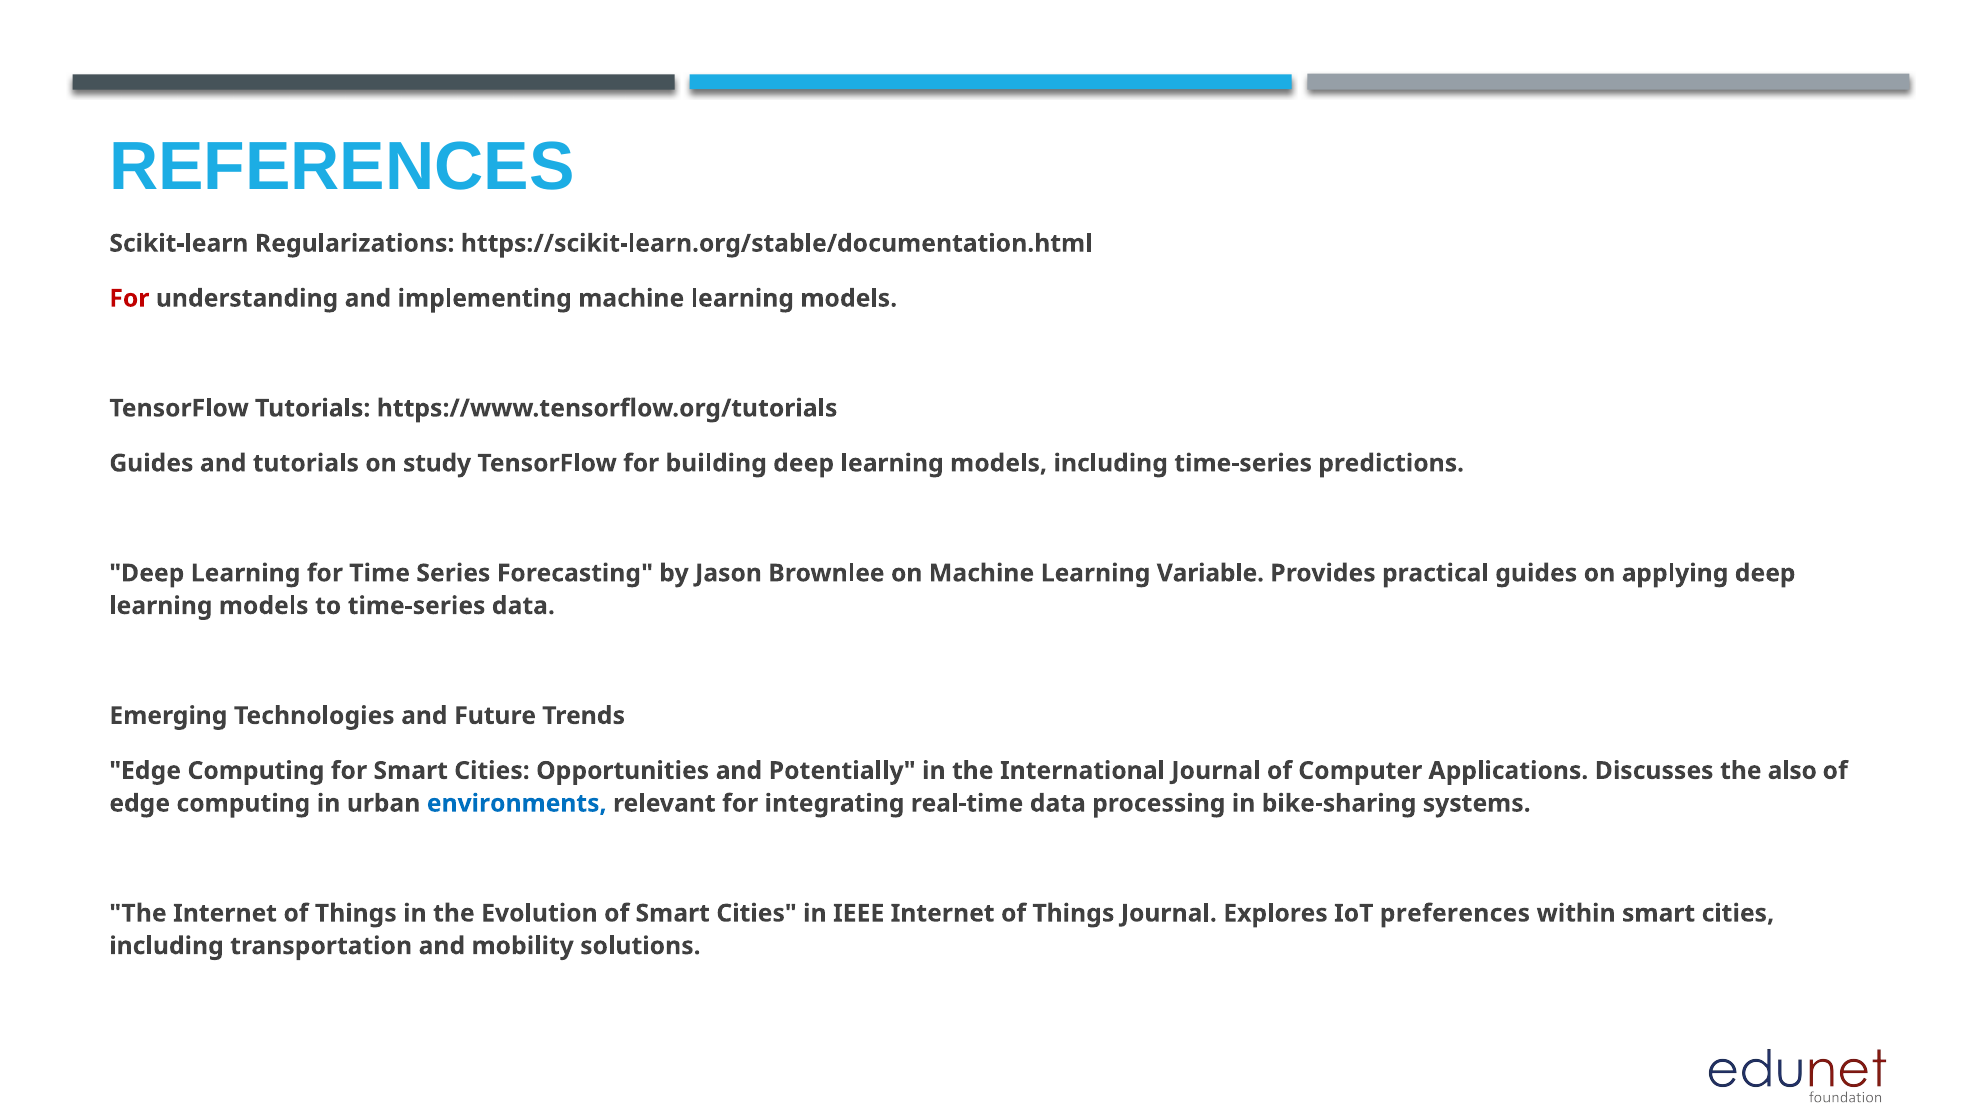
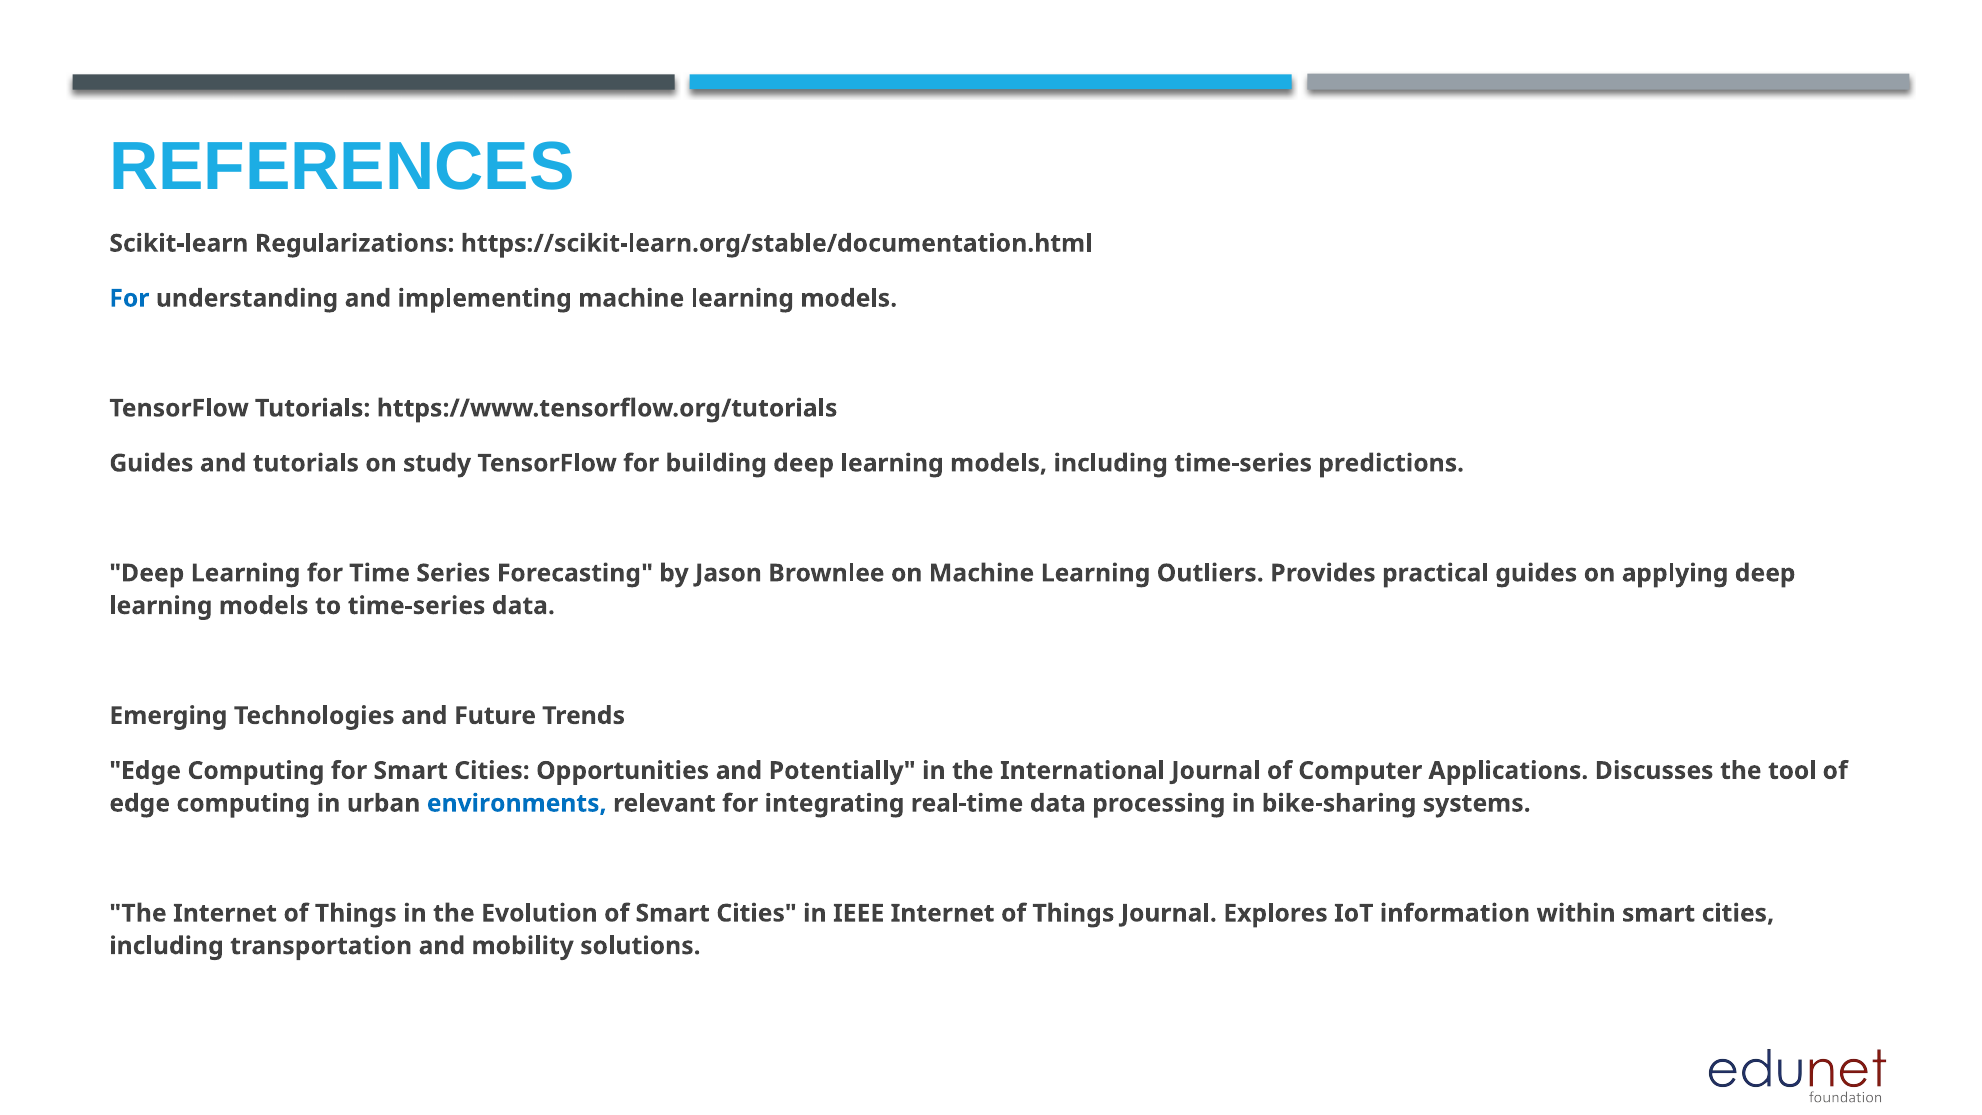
For at (129, 298) colour: red -> blue
Variable: Variable -> Outliers
also: also -> tool
preferences: preferences -> information
